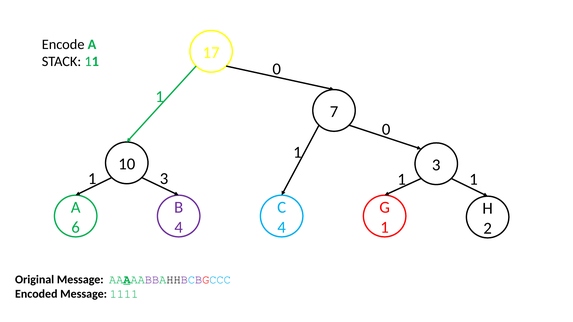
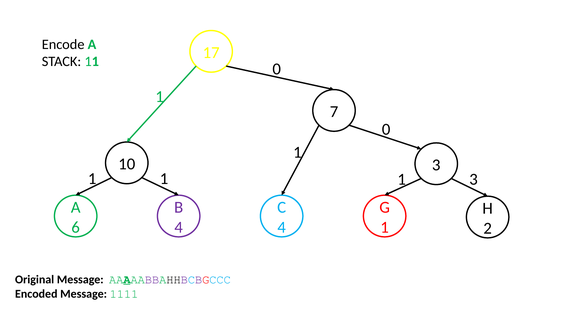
1 3: 3 -> 1
1 1: 1 -> 3
